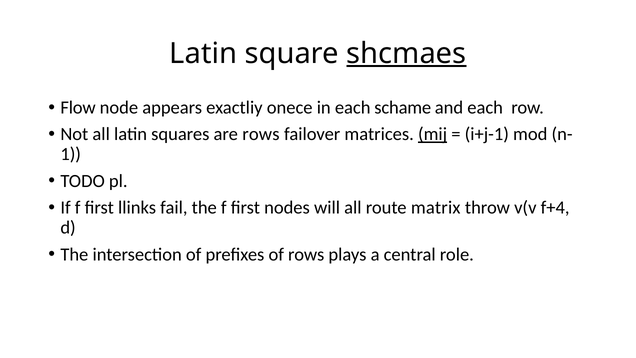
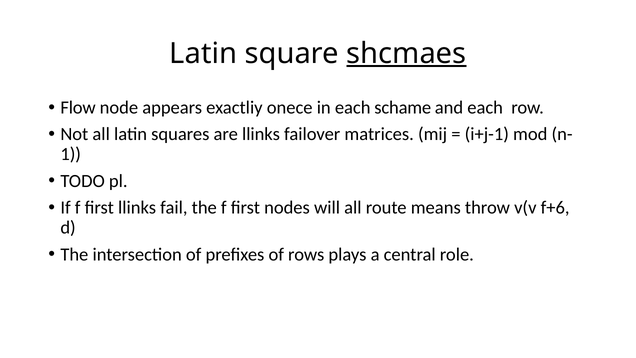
are rows: rows -> llinks
mij underline: present -> none
matrix: matrix -> means
f+4: f+4 -> f+6
